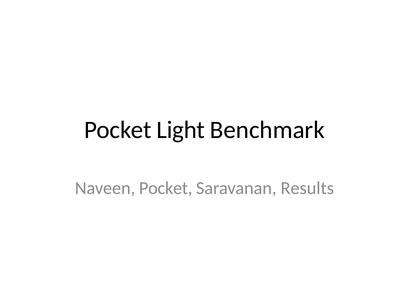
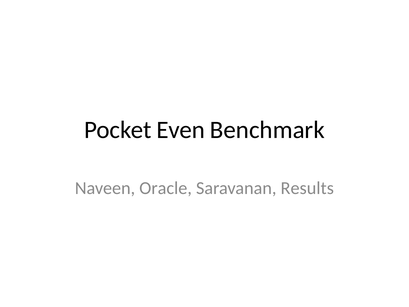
Light: Light -> Even
Naveen Pocket: Pocket -> Oracle
